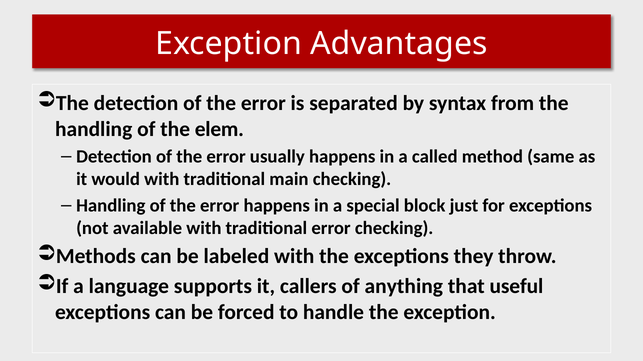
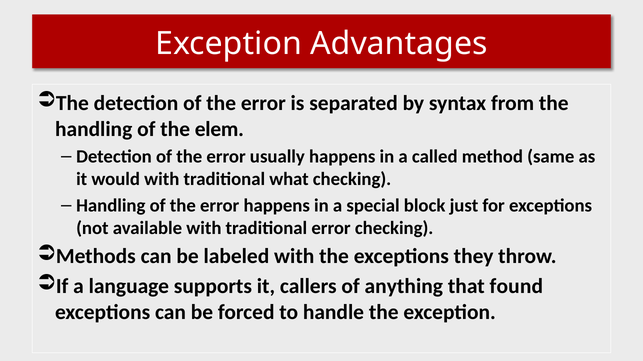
main: main -> what
useful: useful -> found
